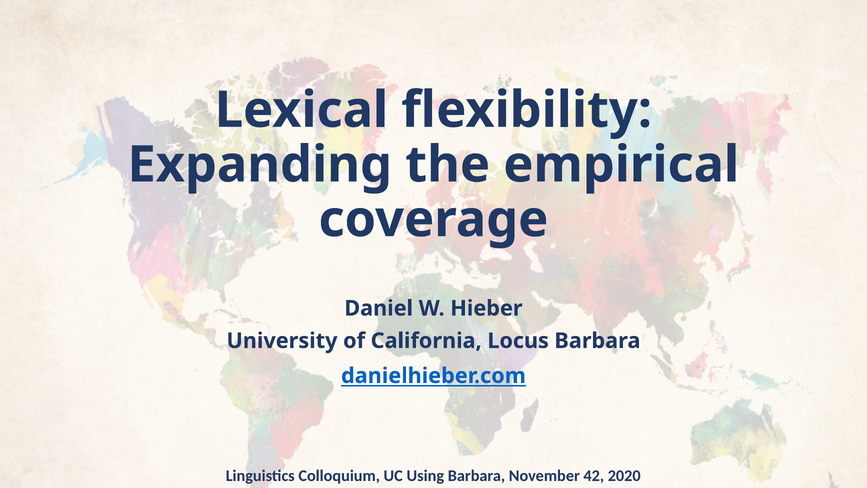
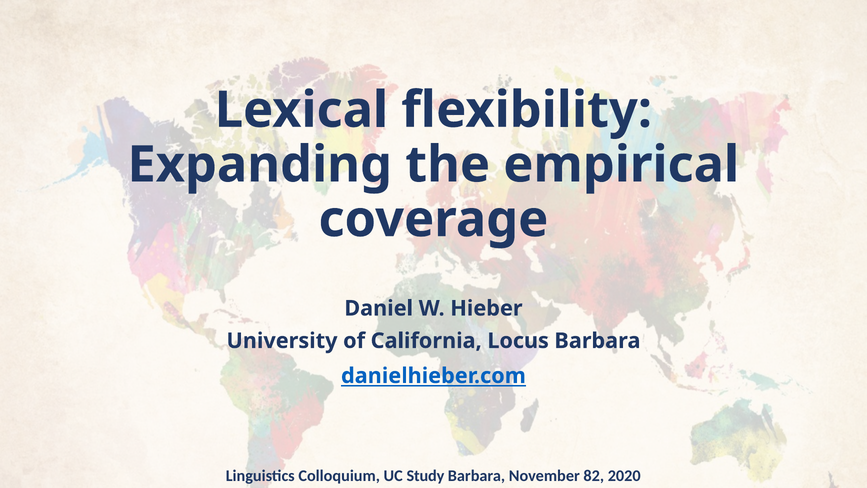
Using: Using -> Study
42: 42 -> 82
